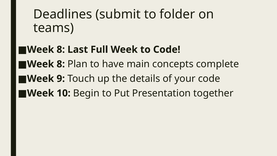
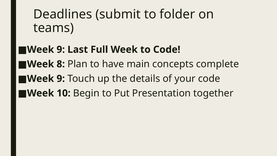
8 at (61, 49): 8 -> 9
